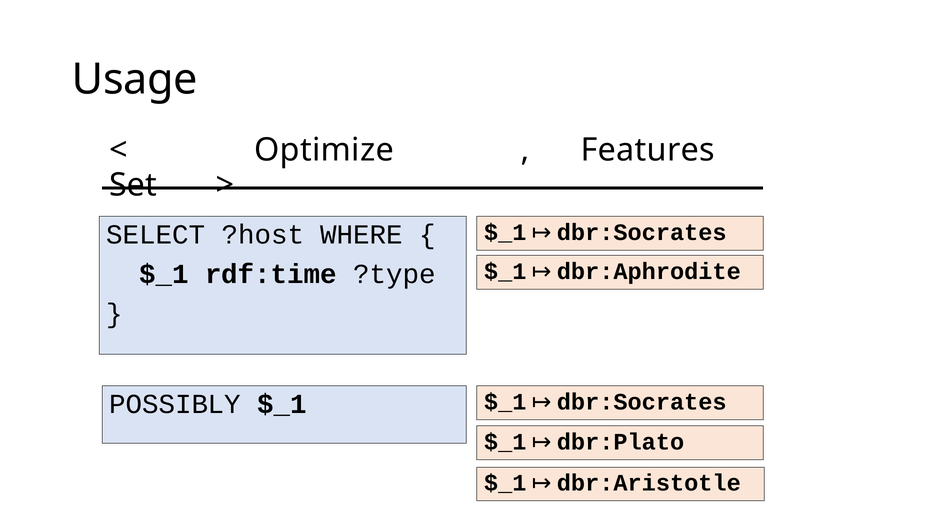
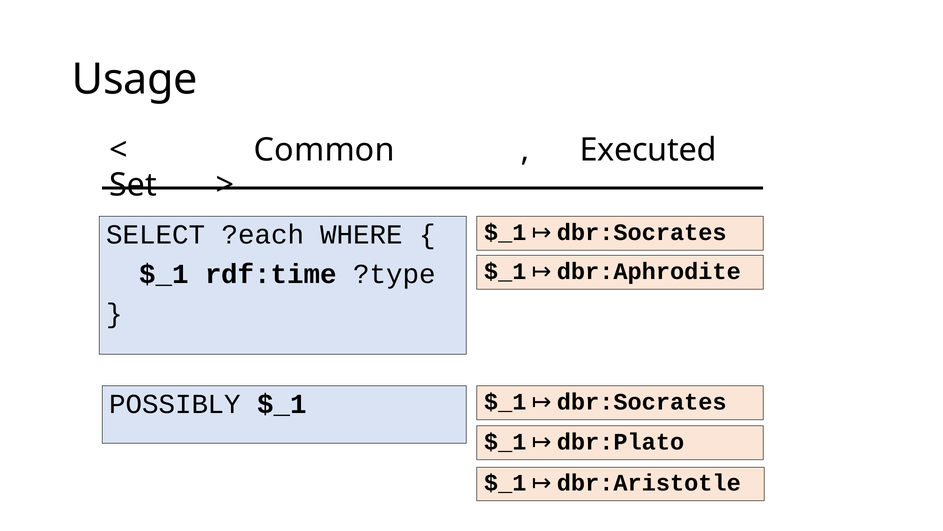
Optimize: Optimize -> Common
Features: Features -> Executed
?host: ?host -> ?each
